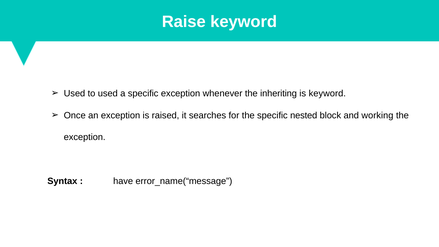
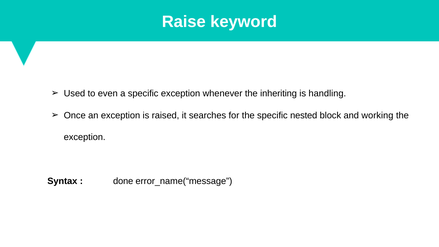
to used: used -> even
is keyword: keyword -> handling
have: have -> done
